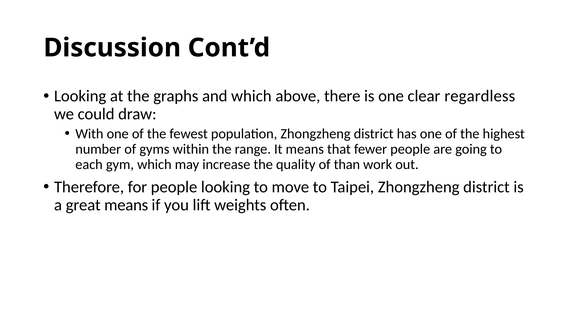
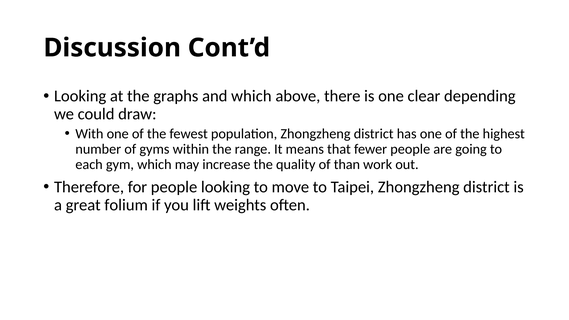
regardless: regardless -> depending
great means: means -> folium
